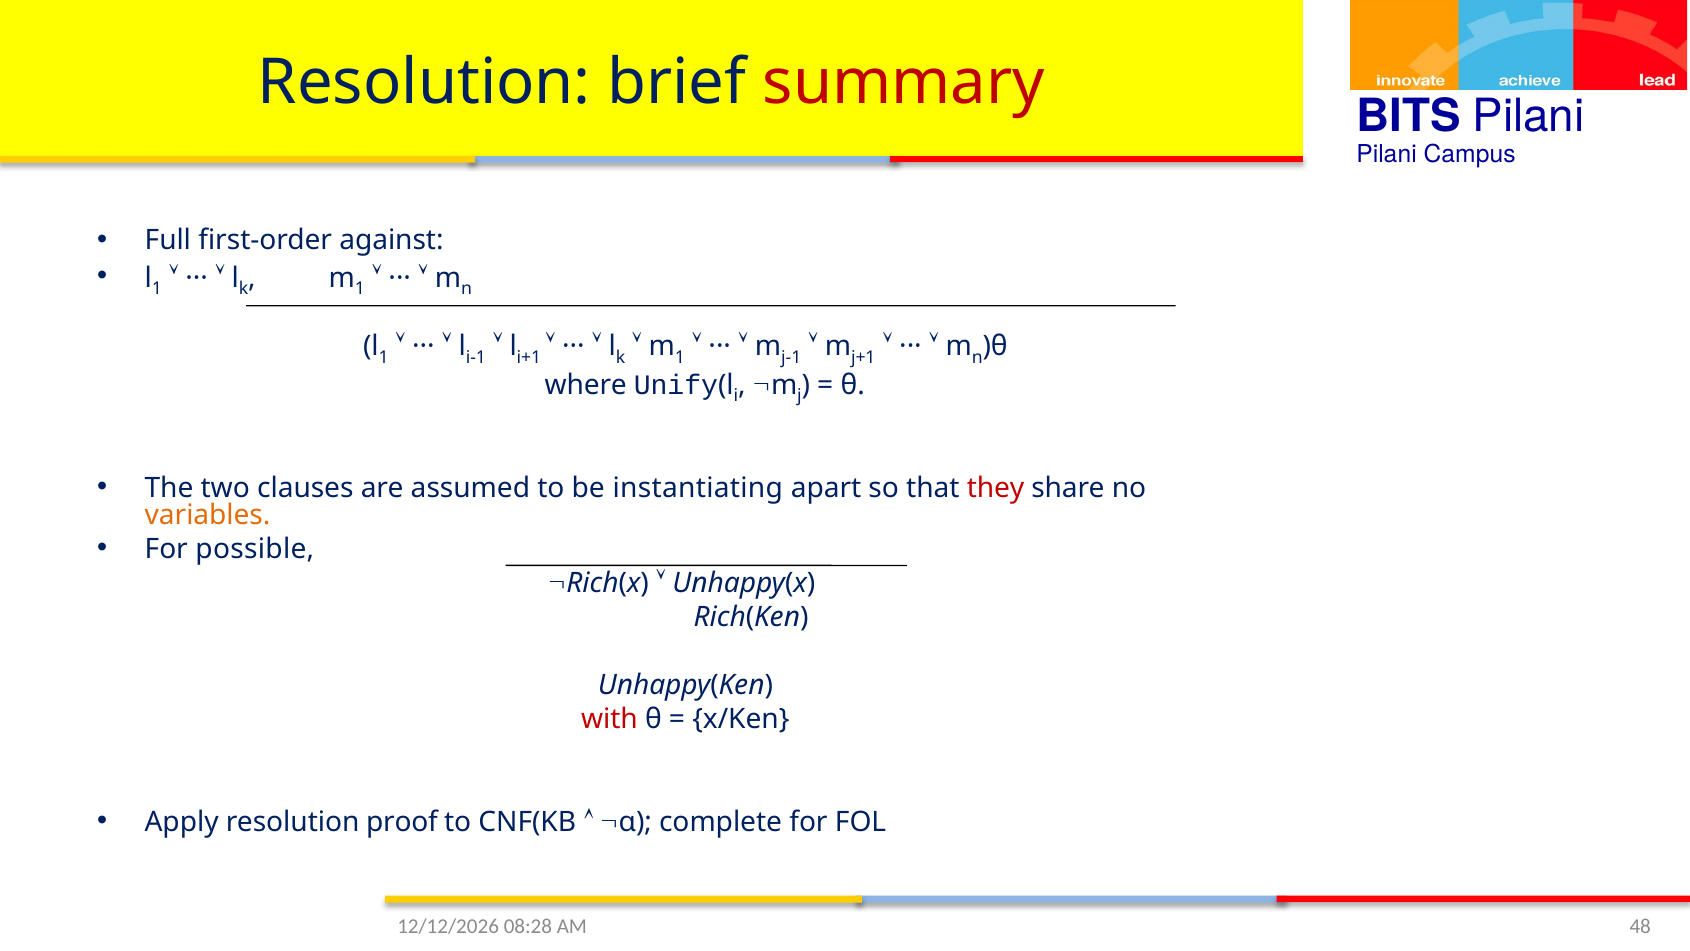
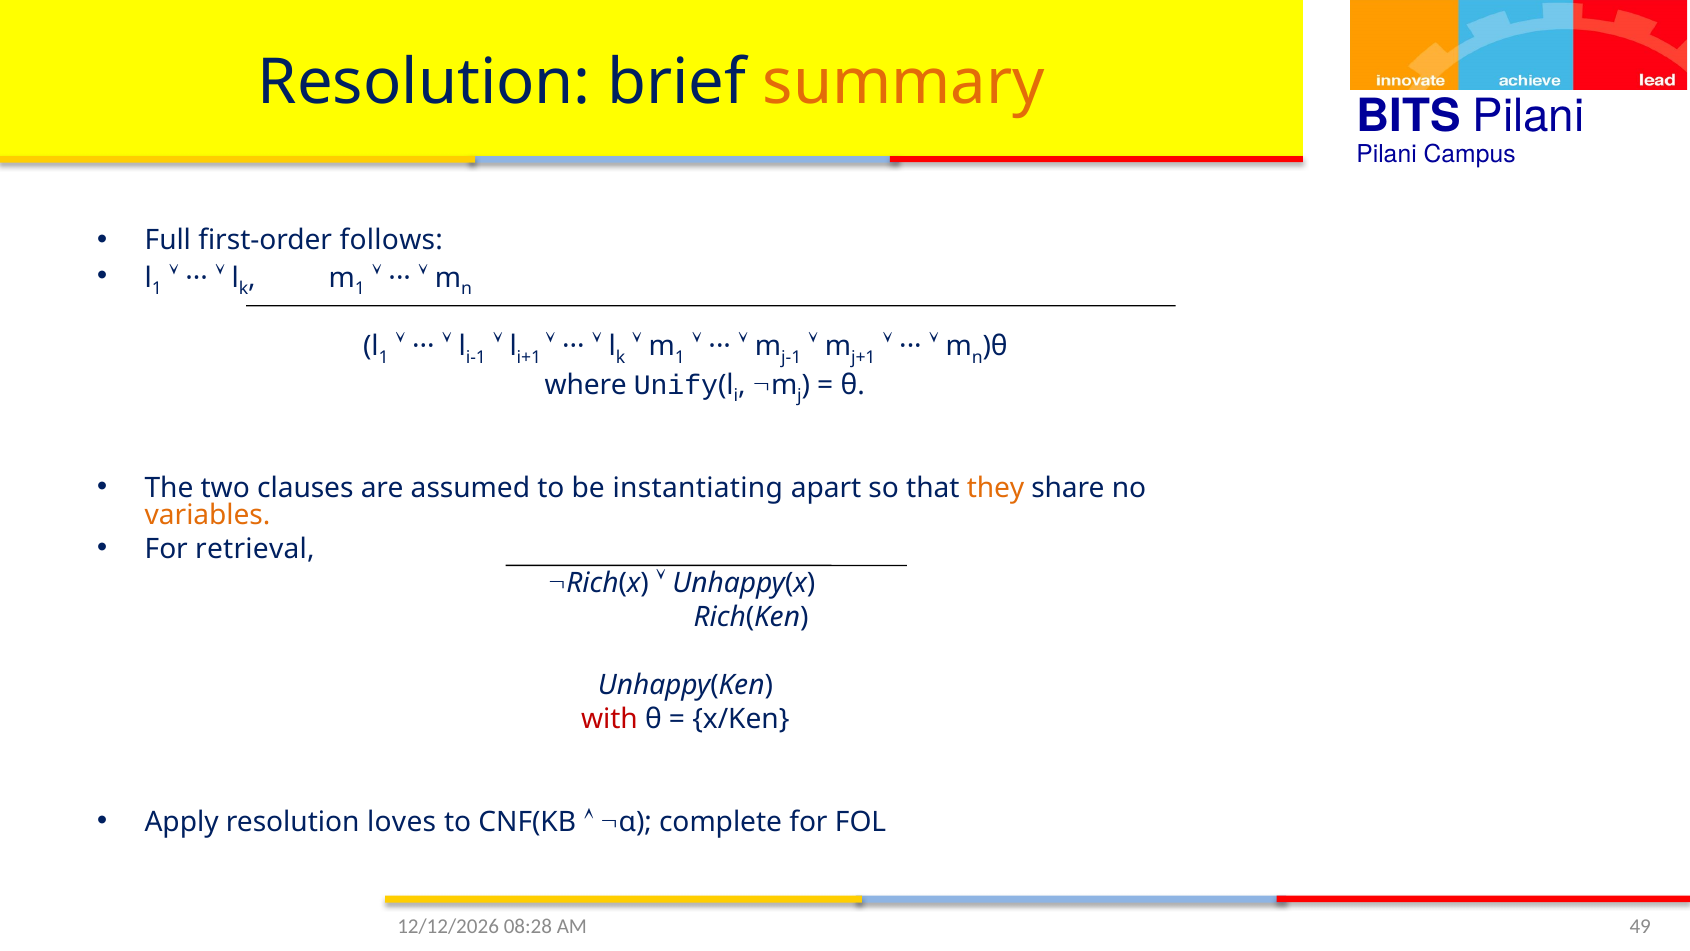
summary colour: red -> orange
against: against -> follows
they colour: red -> orange
possible: possible -> retrieval
proof: proof -> loves
48: 48 -> 49
